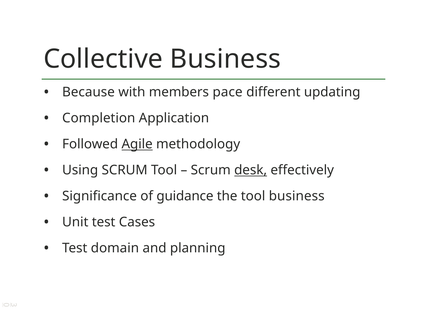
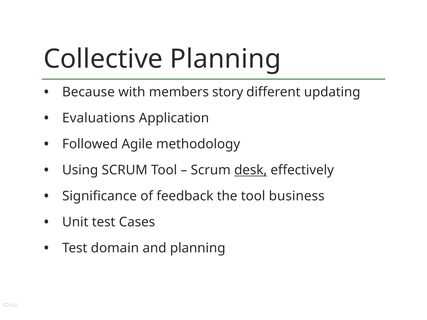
Collective Business: Business -> Planning
pace: pace -> story
Completion: Completion -> Evaluations
Agile underline: present -> none
guidance: guidance -> feedback
